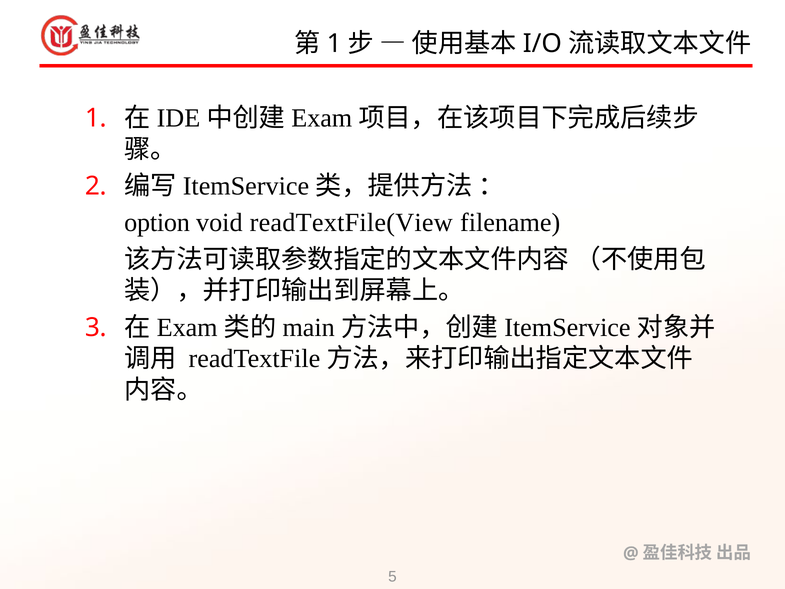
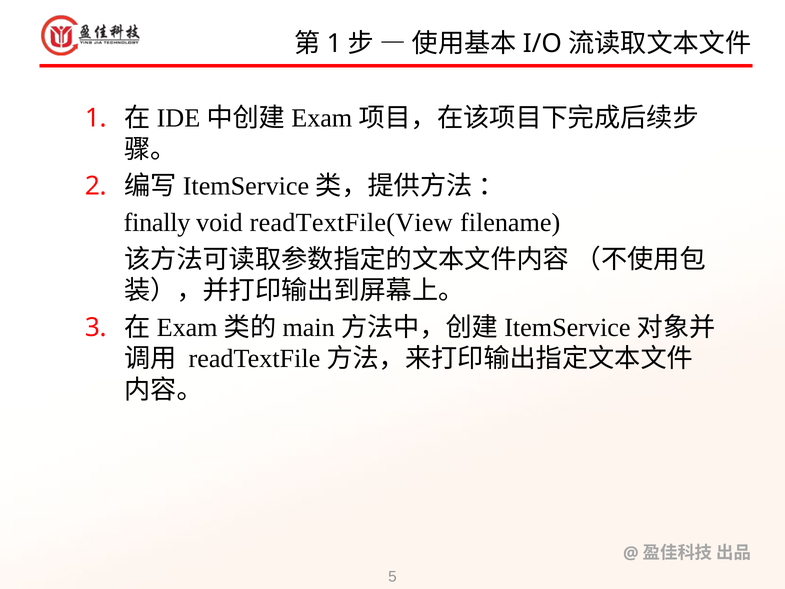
option: option -> finally
